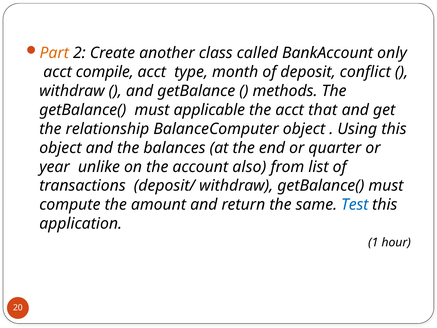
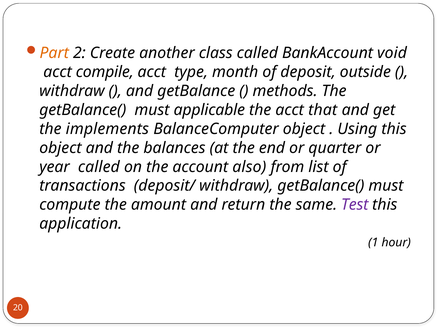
only: only -> void
conflict: conflict -> outside
relationship: relationship -> implements
year unlike: unlike -> called
Test colour: blue -> purple
